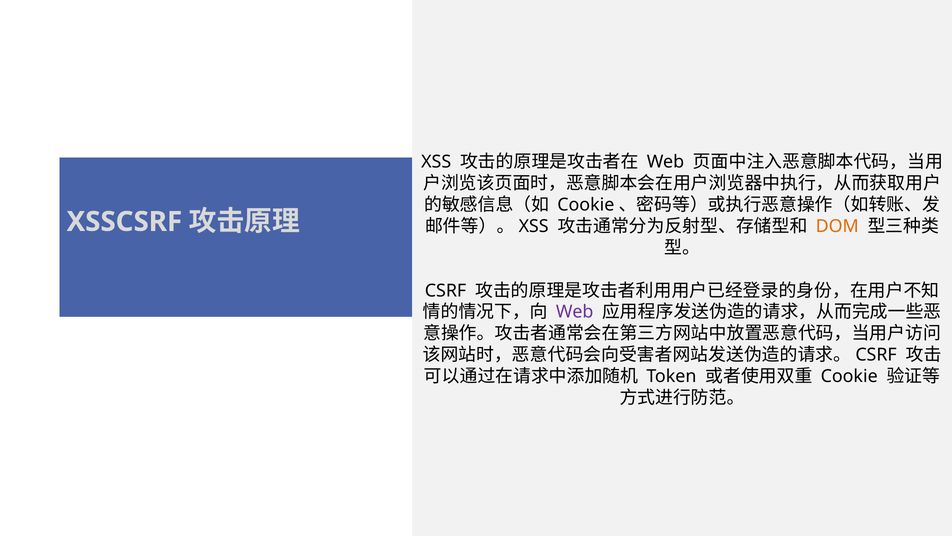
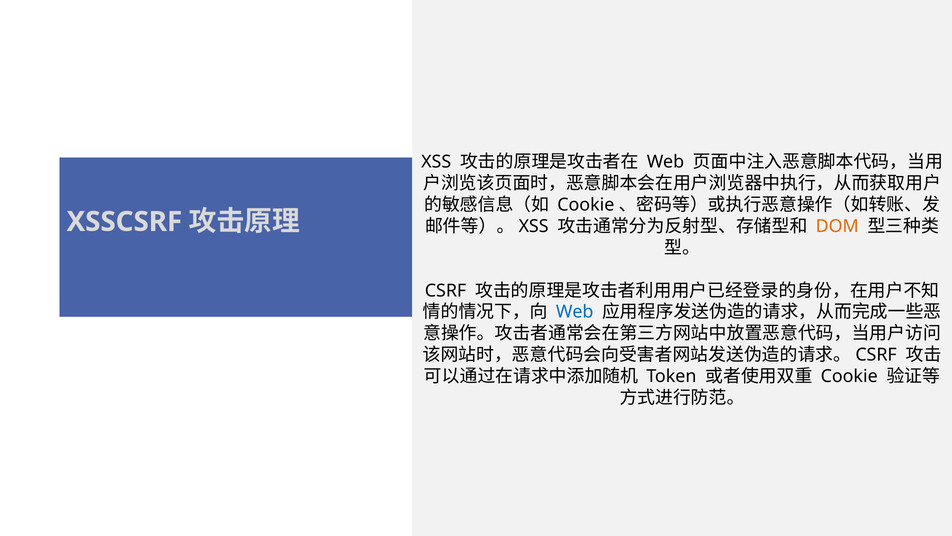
Web at (575, 312) colour: purple -> blue
